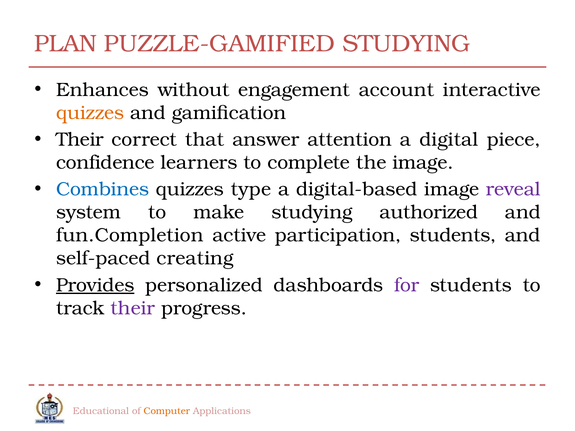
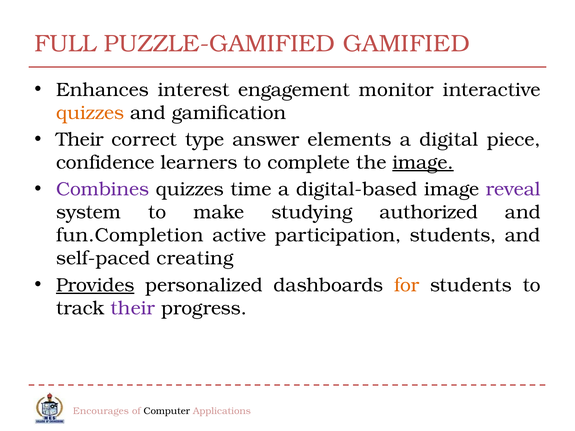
PLAN: PLAN -> FULL
PUZZLE-GAMIFIED STUDYING: STUDYING -> GAMIFIED
without: without -> interest
account: account -> monitor
that: that -> type
attention: attention -> elements
image at (423, 163) underline: none -> present
Combines colour: blue -> purple
type: type -> time
for colour: purple -> orange
Educational: Educational -> Encourages
Computer colour: orange -> black
